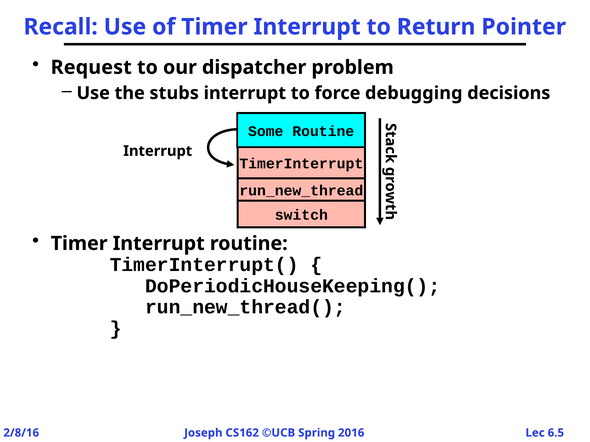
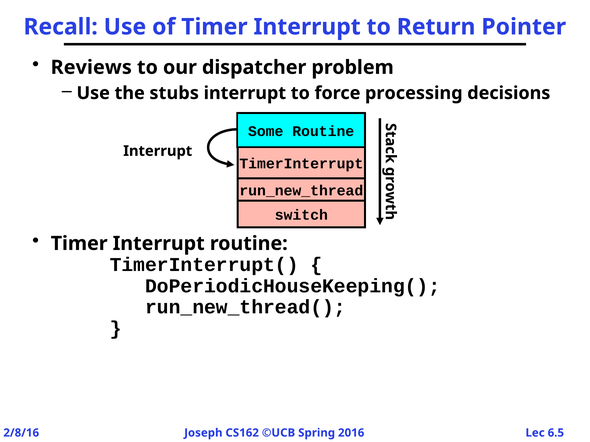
Request: Request -> Reviews
debugging: debugging -> processing
